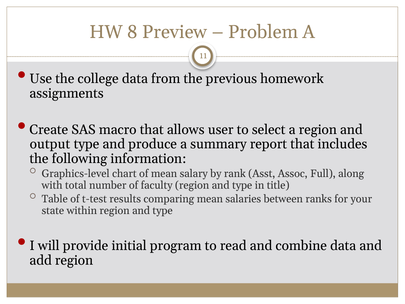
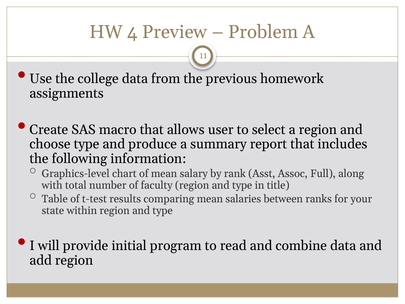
8: 8 -> 4
output: output -> choose
